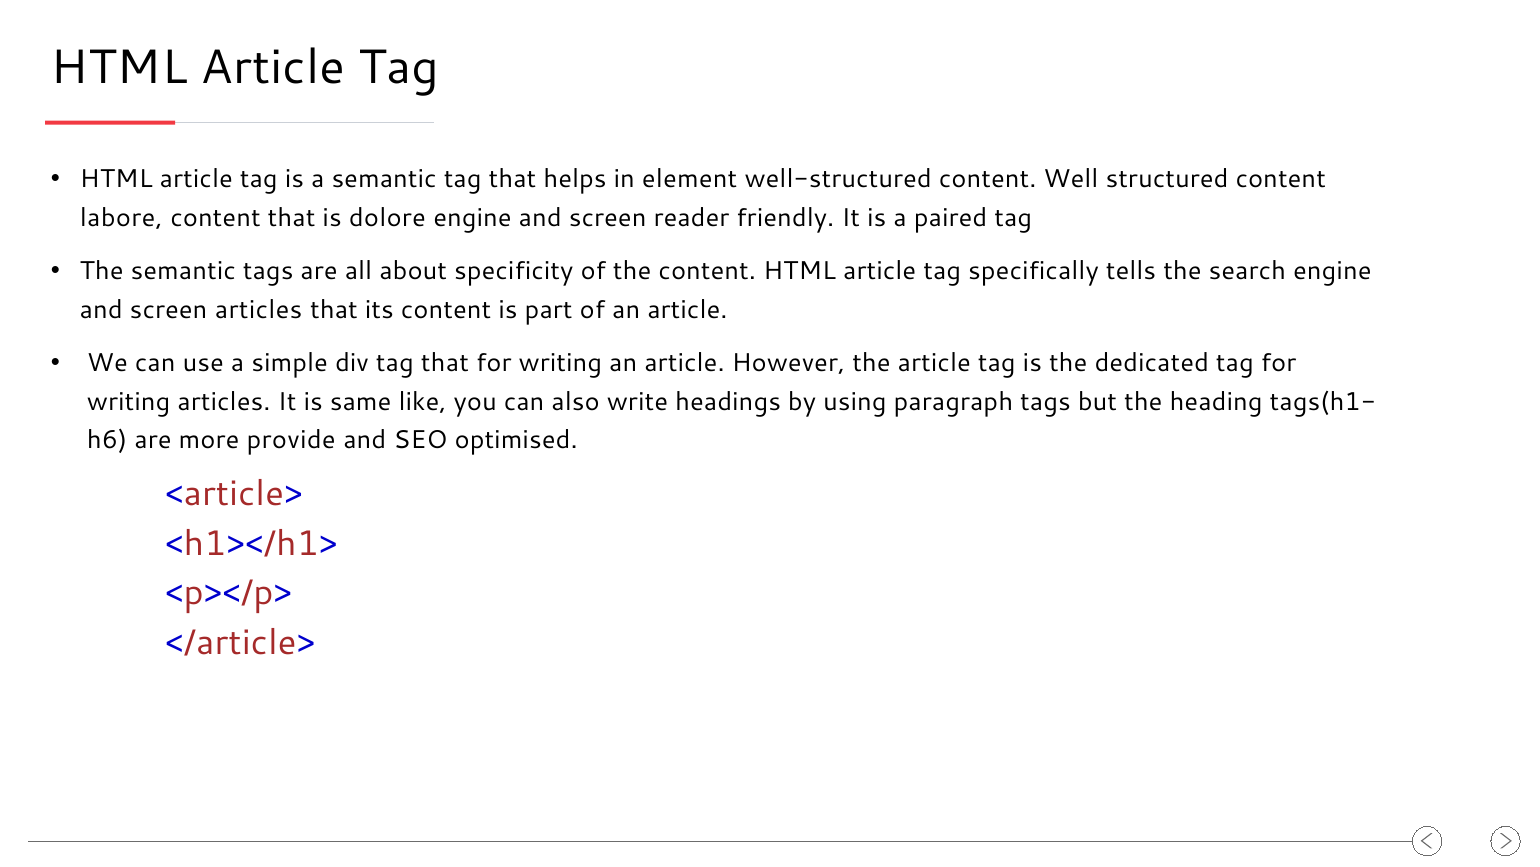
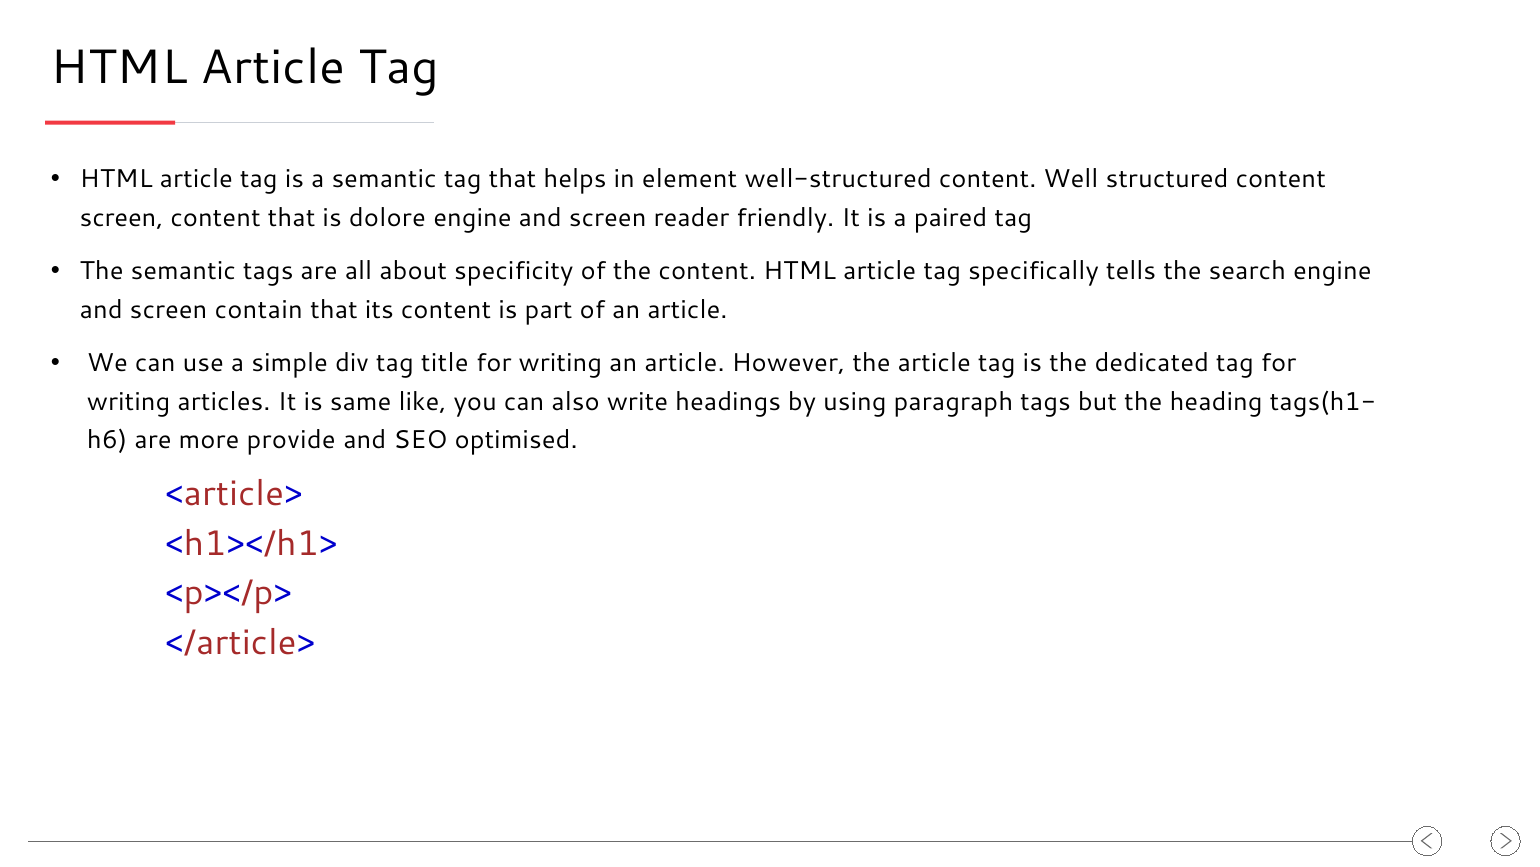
labore at (121, 218): labore -> screen
screen articles: articles -> contain
div tag that: that -> title
